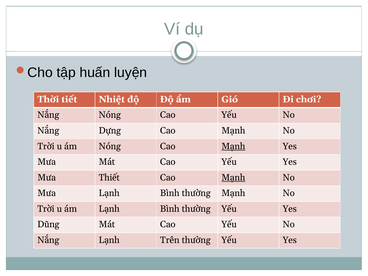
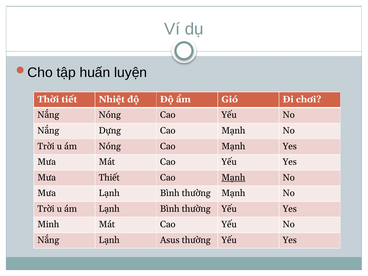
Mạnh at (233, 146) underline: present -> none
Dũng: Dũng -> Minh
Trên: Trên -> Asus
